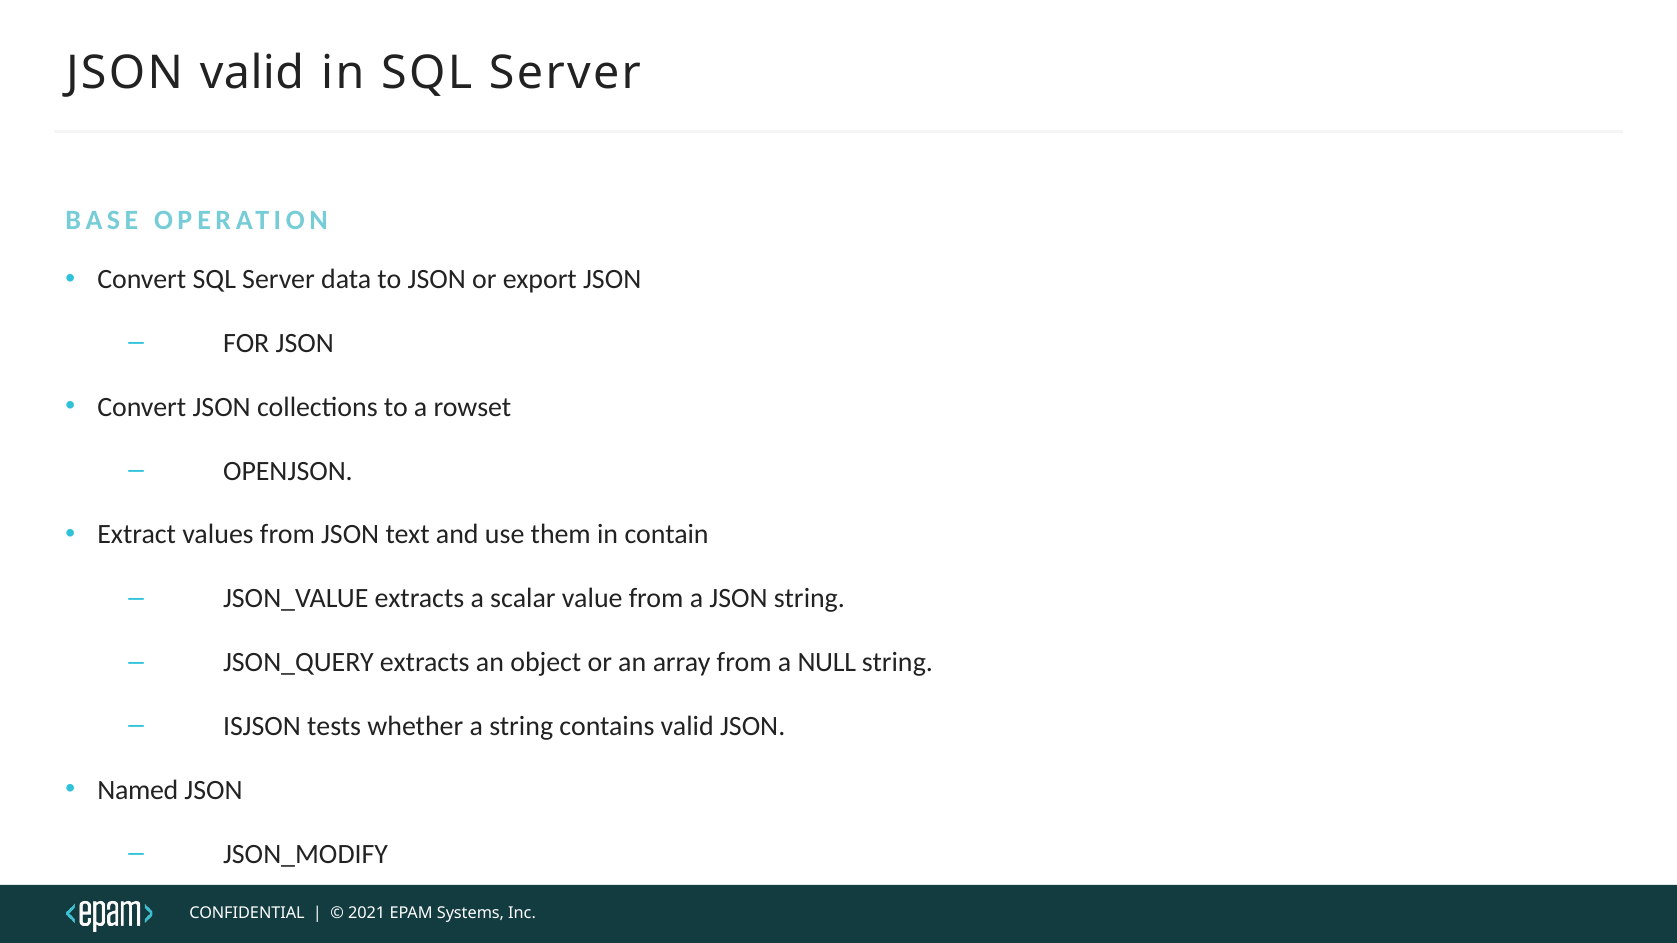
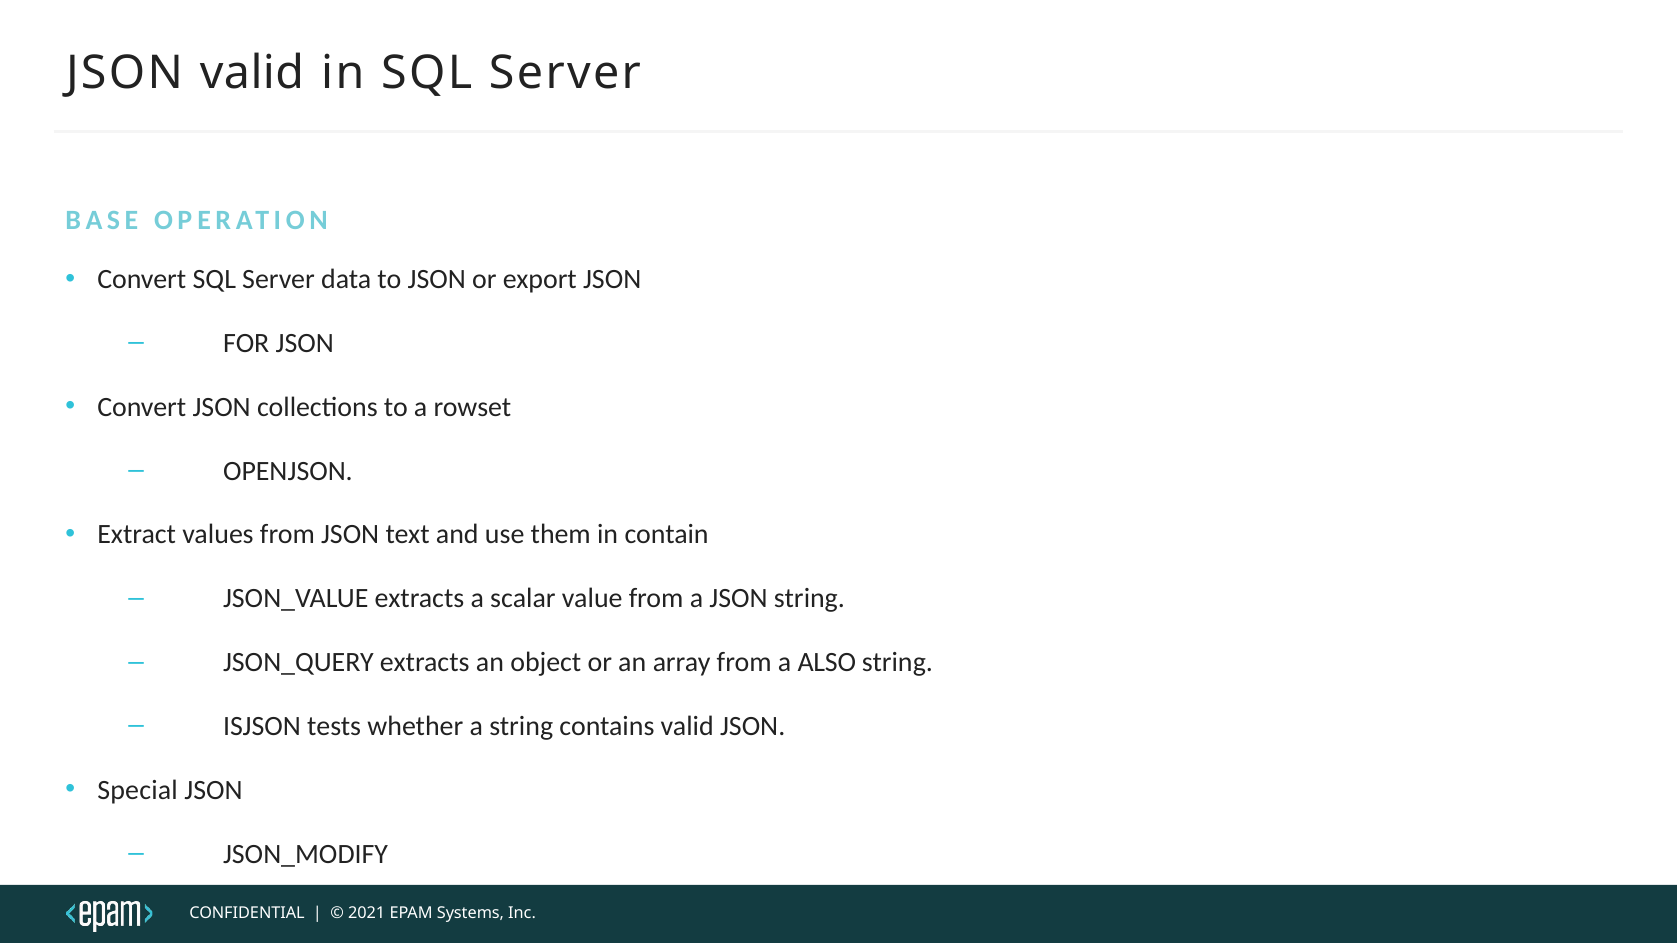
NULL: NULL -> ALSO
Named: Named -> Special
